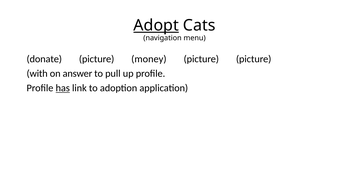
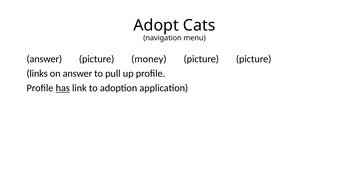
Adopt underline: present -> none
donate at (44, 59): donate -> answer
with: with -> links
